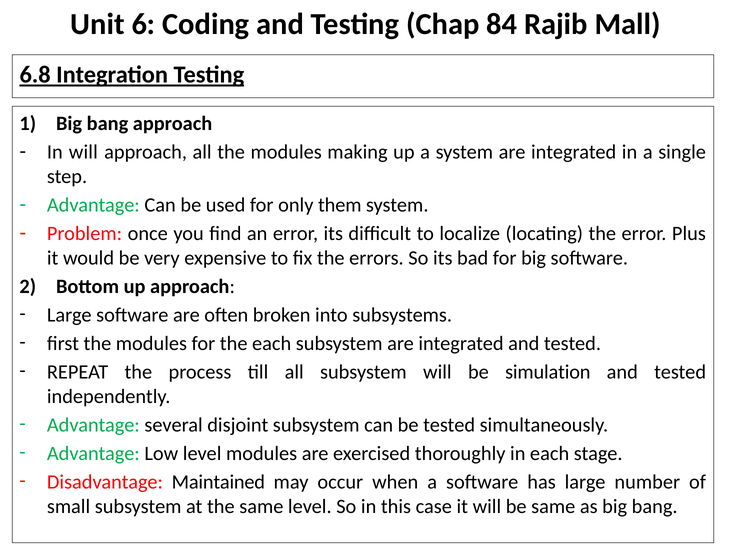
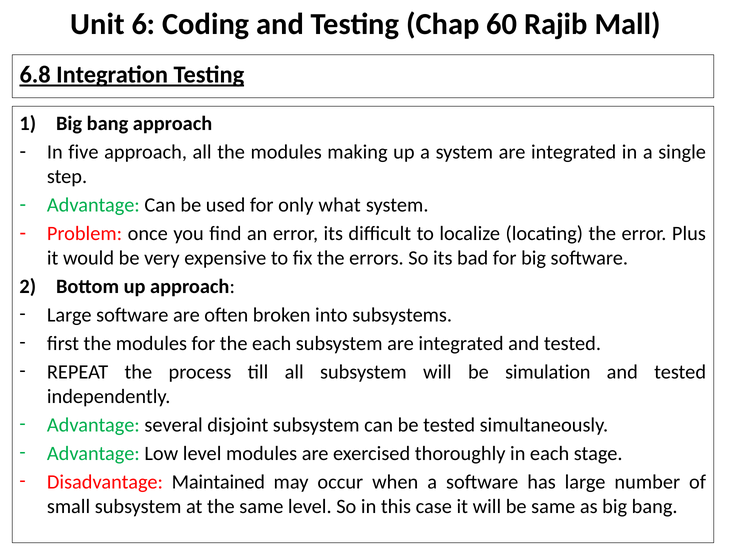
84: 84 -> 60
In will: will -> five
them: them -> what
